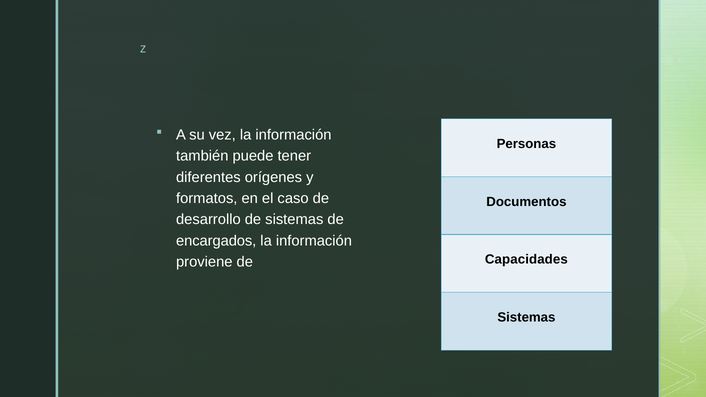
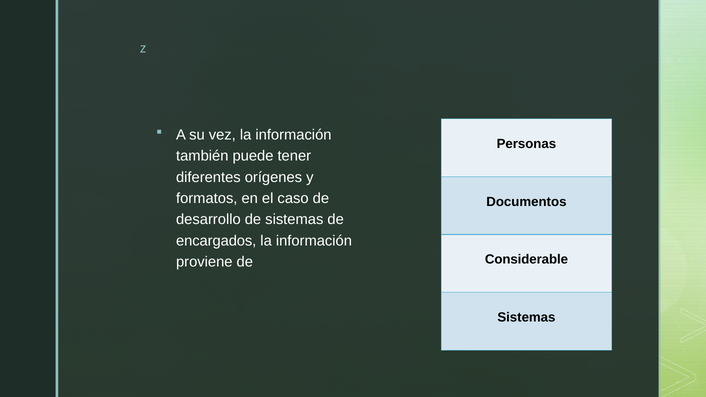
Capacidades: Capacidades -> Considerable
